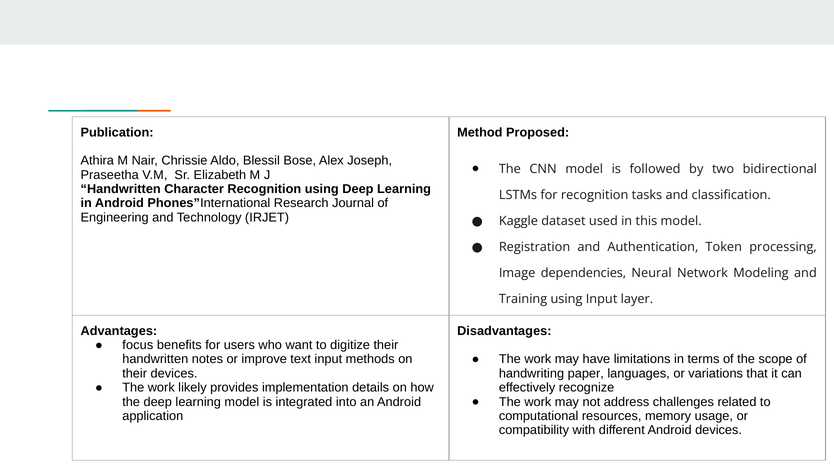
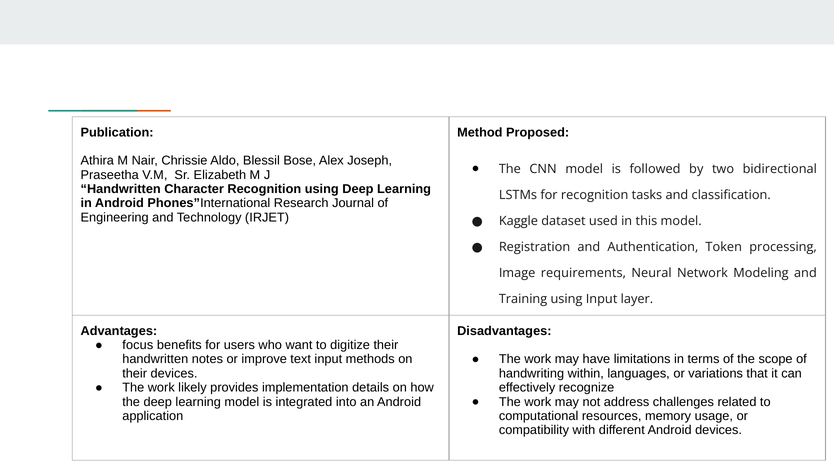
dependencies: dependencies -> requirements
paper: paper -> within
